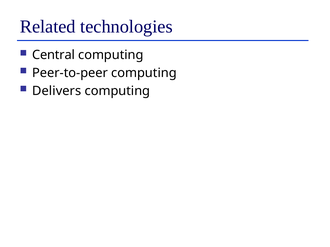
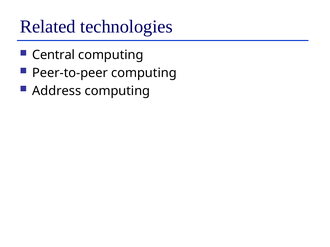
Delivers: Delivers -> Address
